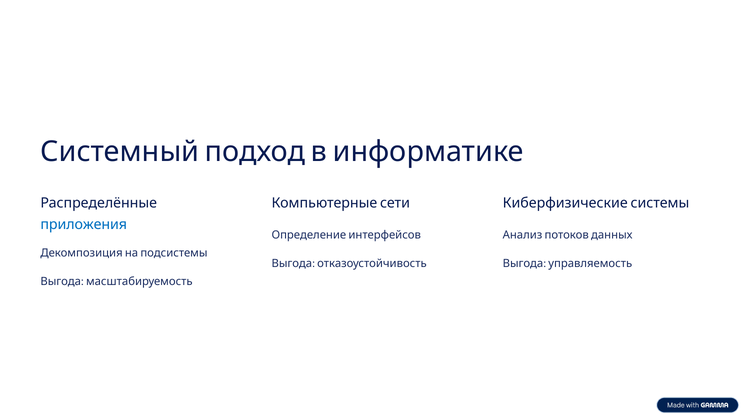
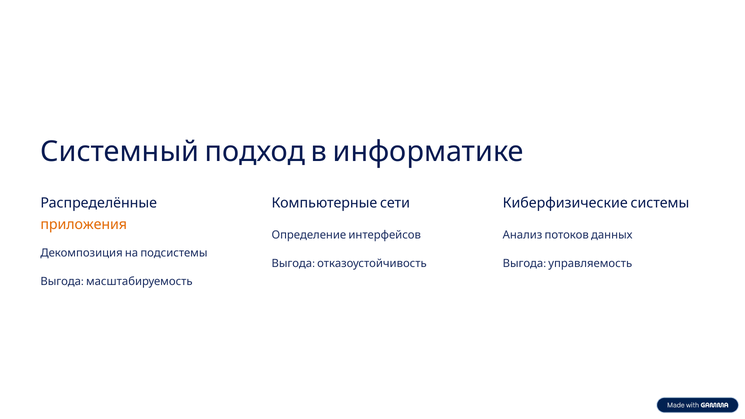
приложения colour: blue -> orange
